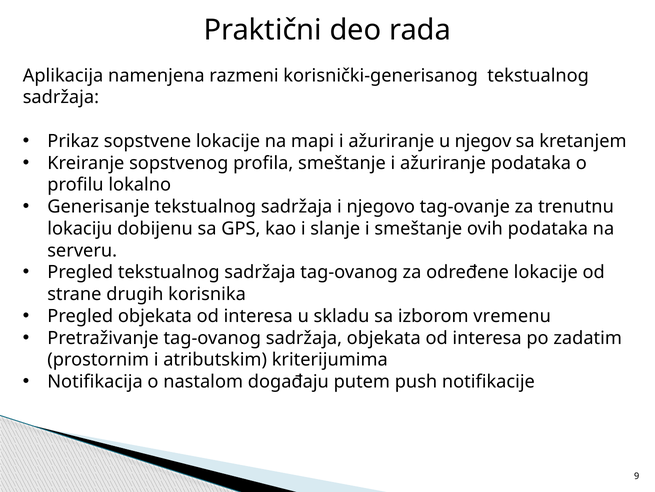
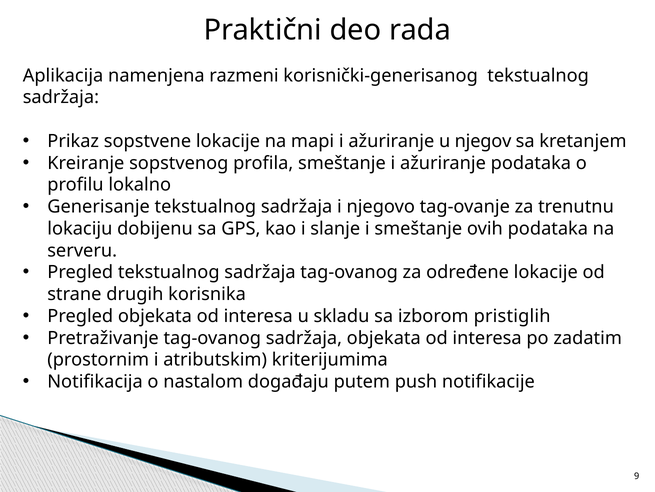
vremenu: vremenu -> pristiglih
